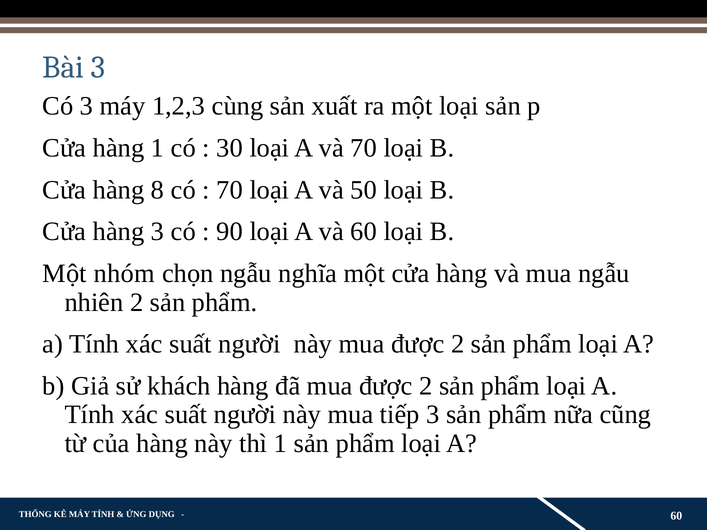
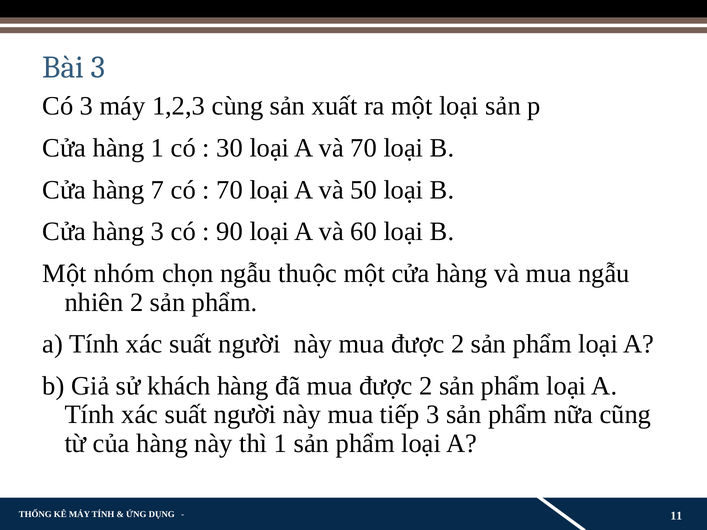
8: 8 -> 7
nghĩa: nghĩa -> thuộc
60 at (676, 516): 60 -> 11
